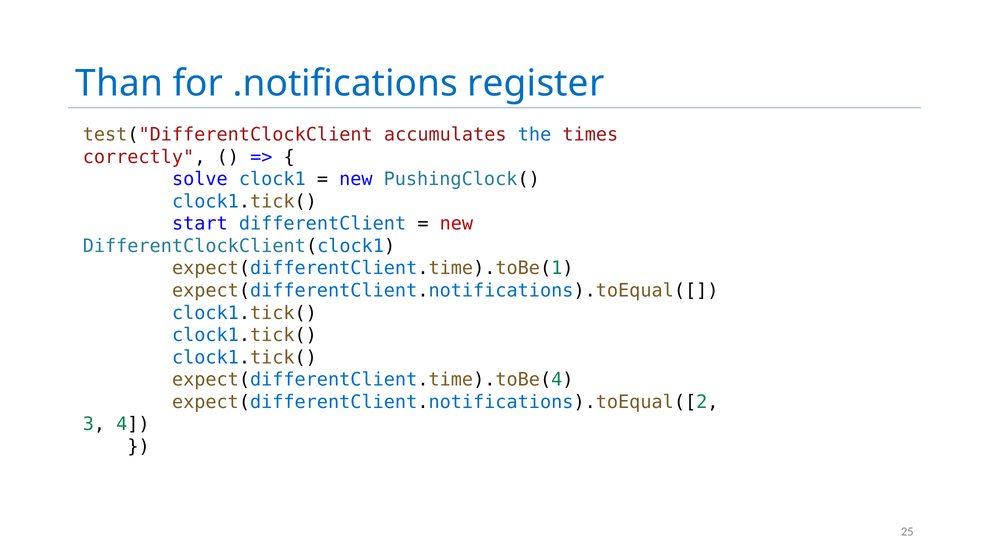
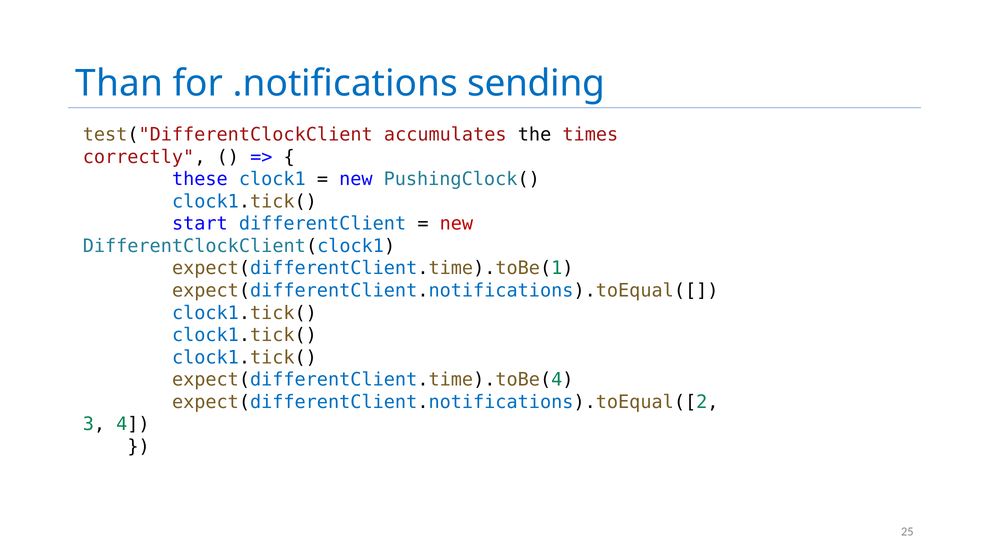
register: register -> sending
the colour: blue -> black
solve: solve -> these
